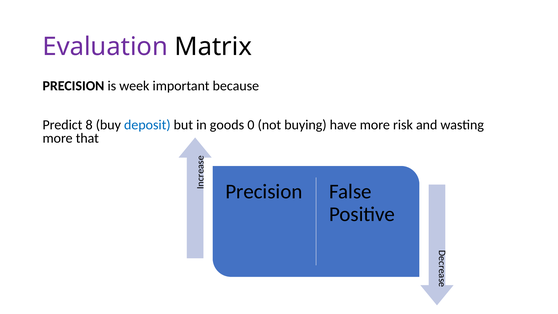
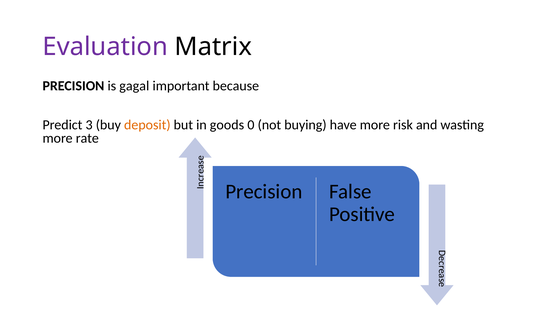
week: week -> gagal
8: 8 -> 3
deposit colour: blue -> orange
that: that -> rate
